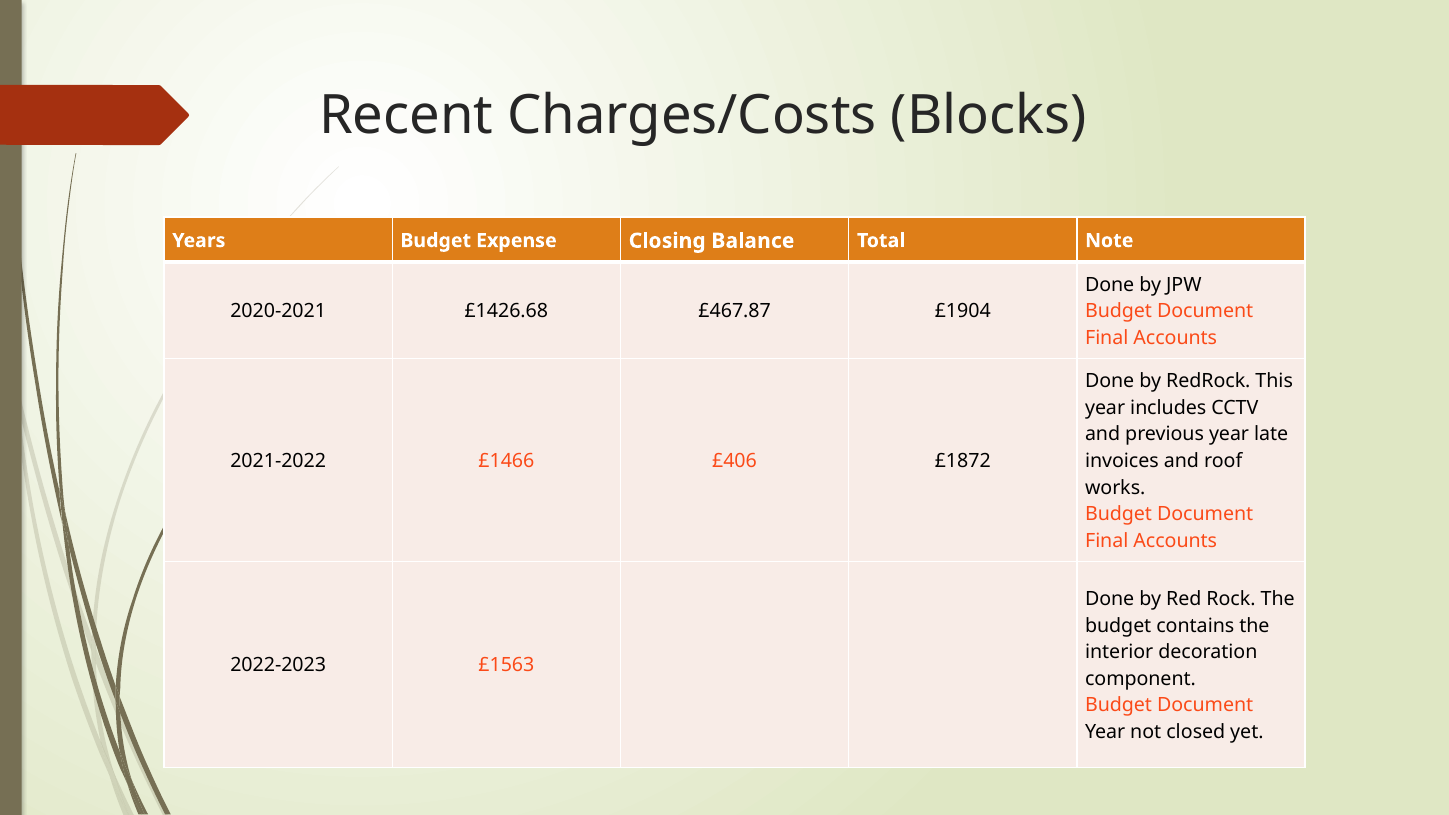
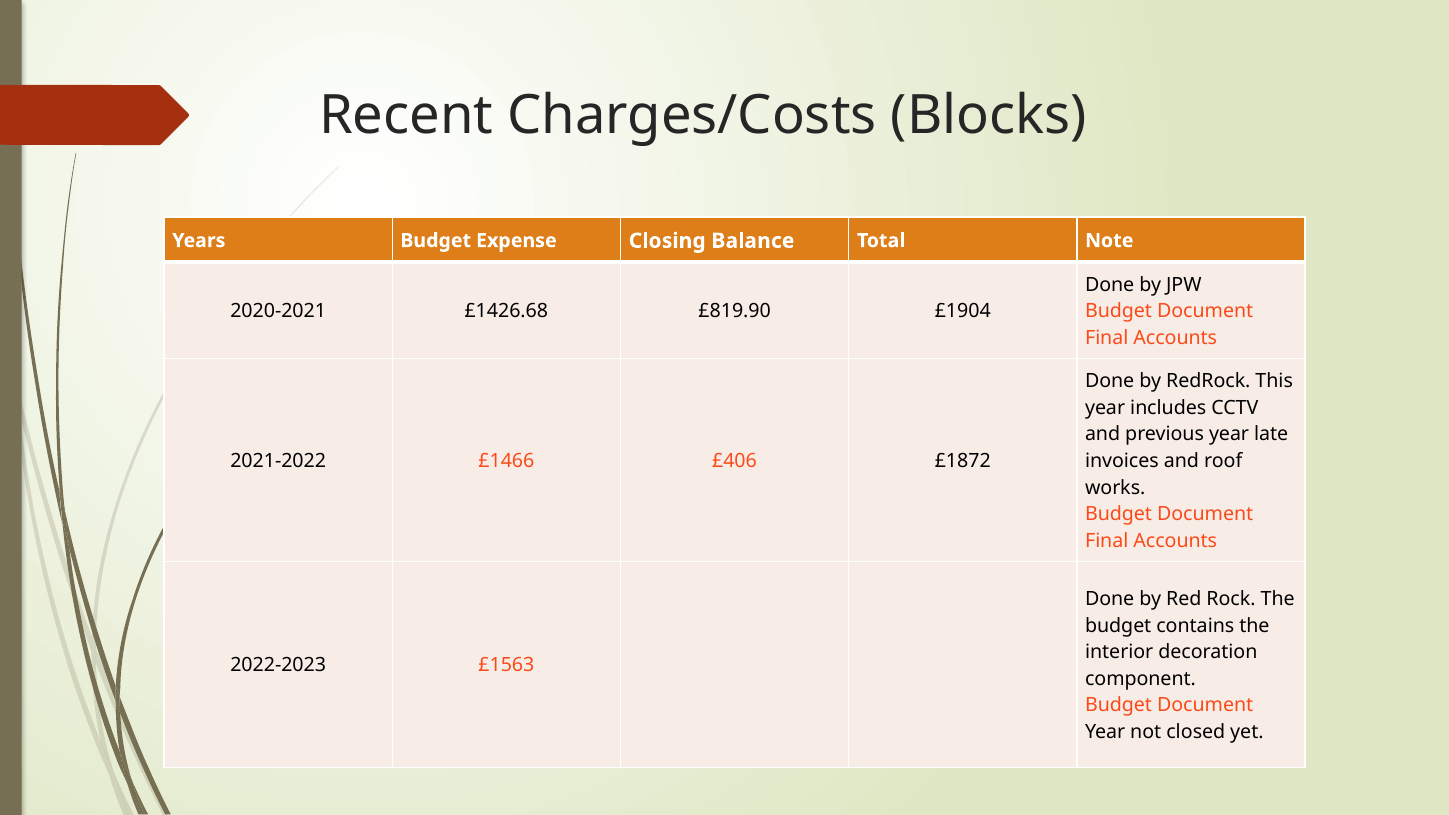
£467.87: £467.87 -> £819.90
